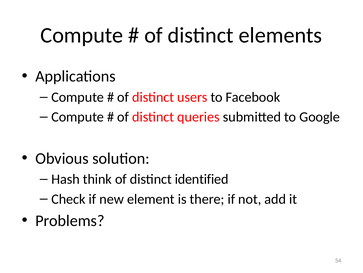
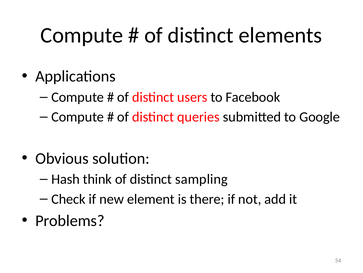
identified: identified -> sampling
